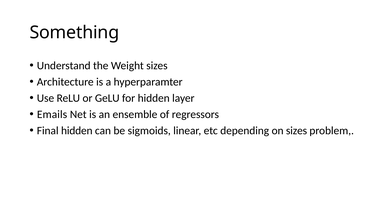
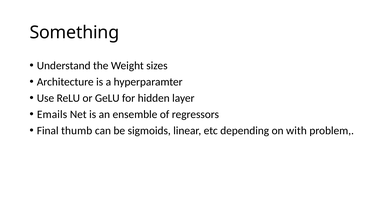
Final hidden: hidden -> thumb
on sizes: sizes -> with
